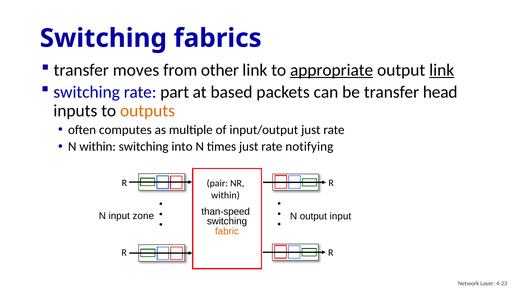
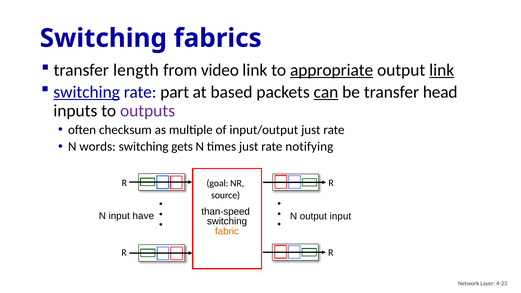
moves: moves -> length
other: other -> video
switching at (87, 92) underline: none -> present
can underline: none -> present
outputs colour: orange -> purple
computes: computes -> checksum
N within: within -> words
into: into -> gets
pair: pair -> goal
within at (225, 195): within -> source
zone: zone -> have
